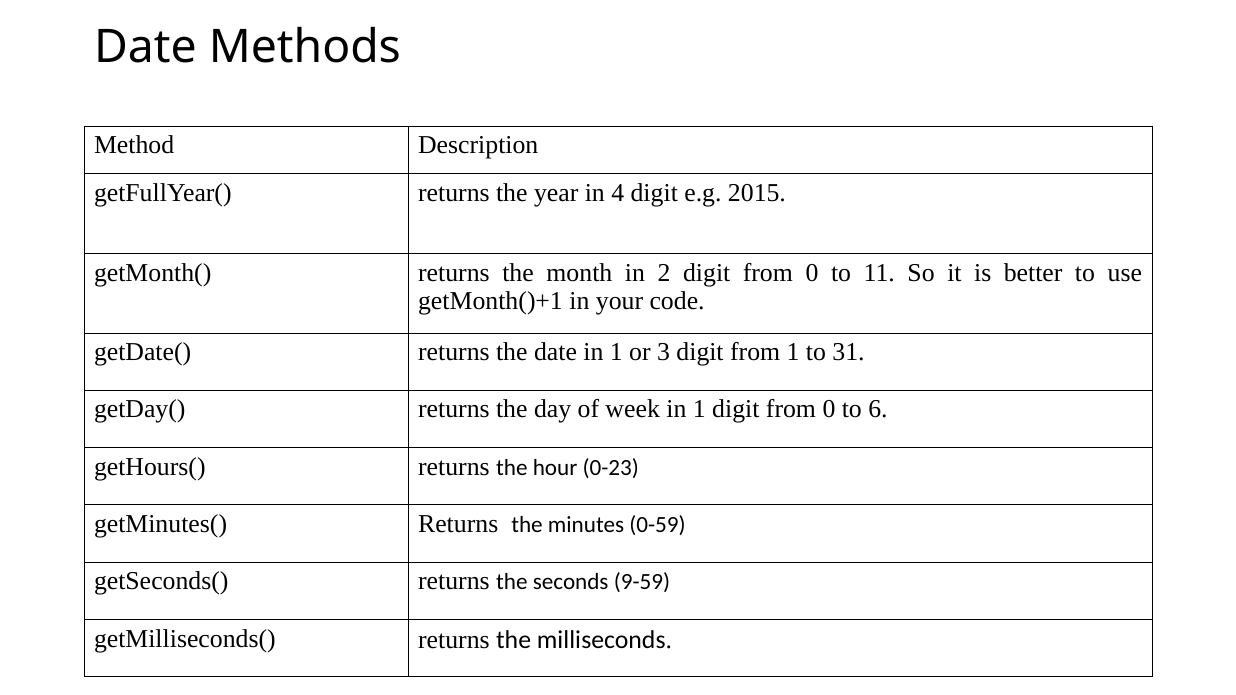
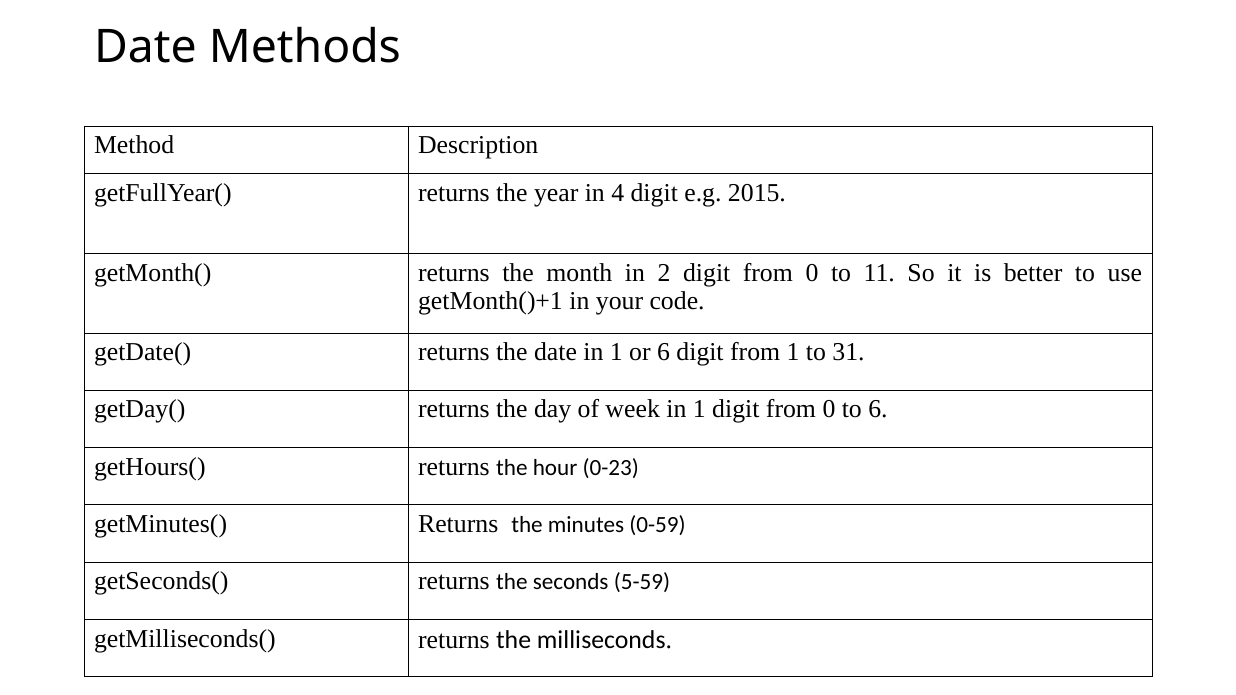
or 3: 3 -> 6
9-59: 9-59 -> 5-59
